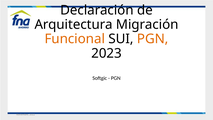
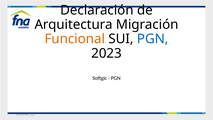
PGN at (153, 39) colour: orange -> blue
